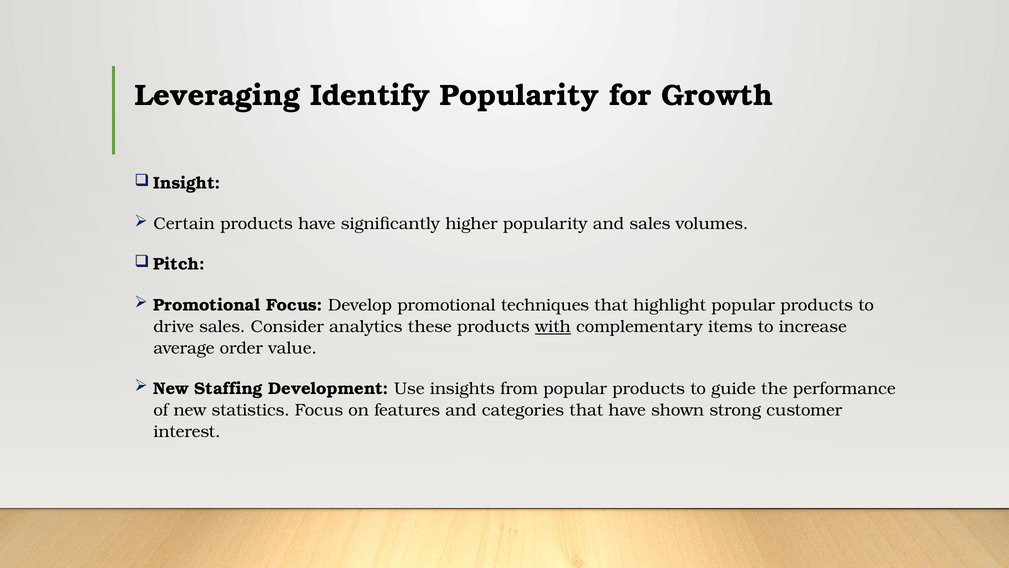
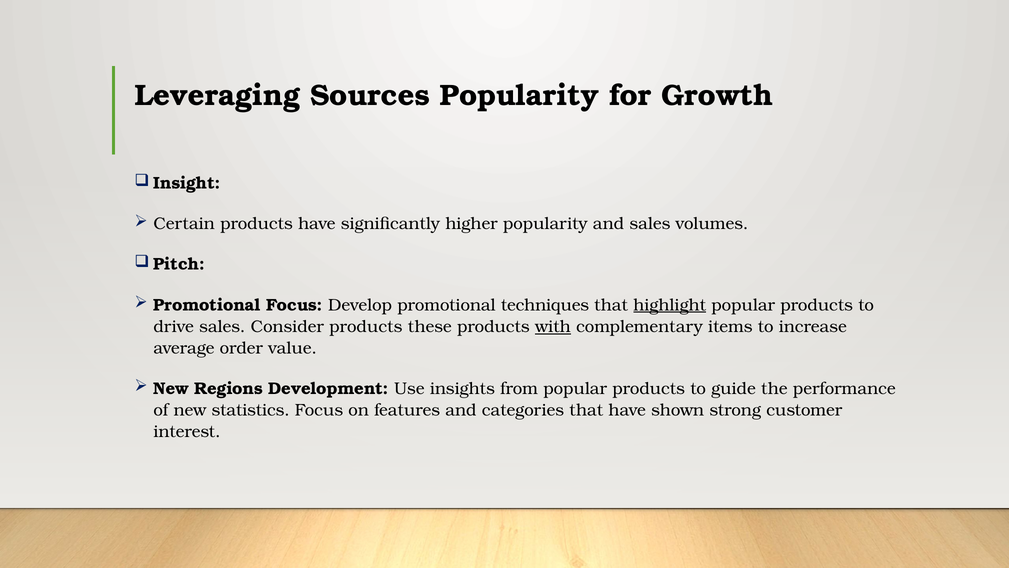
Identify: Identify -> Sources
highlight underline: none -> present
Consider analytics: analytics -> products
Staffing: Staffing -> Regions
